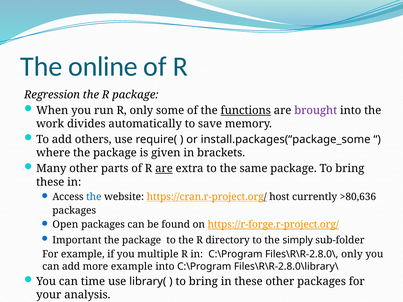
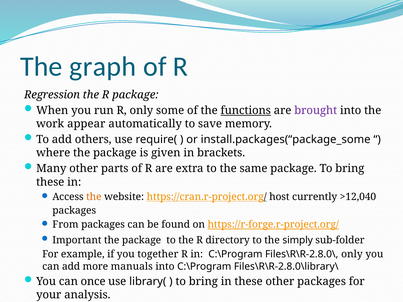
online: online -> graph
divides: divides -> appear
are at (164, 169) underline: present -> none
the at (94, 197) colour: blue -> orange
>80,636: >80,636 -> >12,040
Open: Open -> From
multiple: multiple -> together
more example: example -> manuals
time: time -> once
